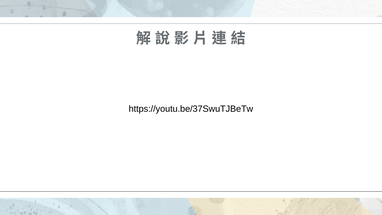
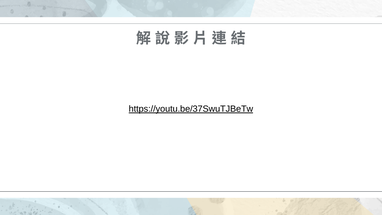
https://youtu.be/37SwuTJBeTw underline: none -> present
